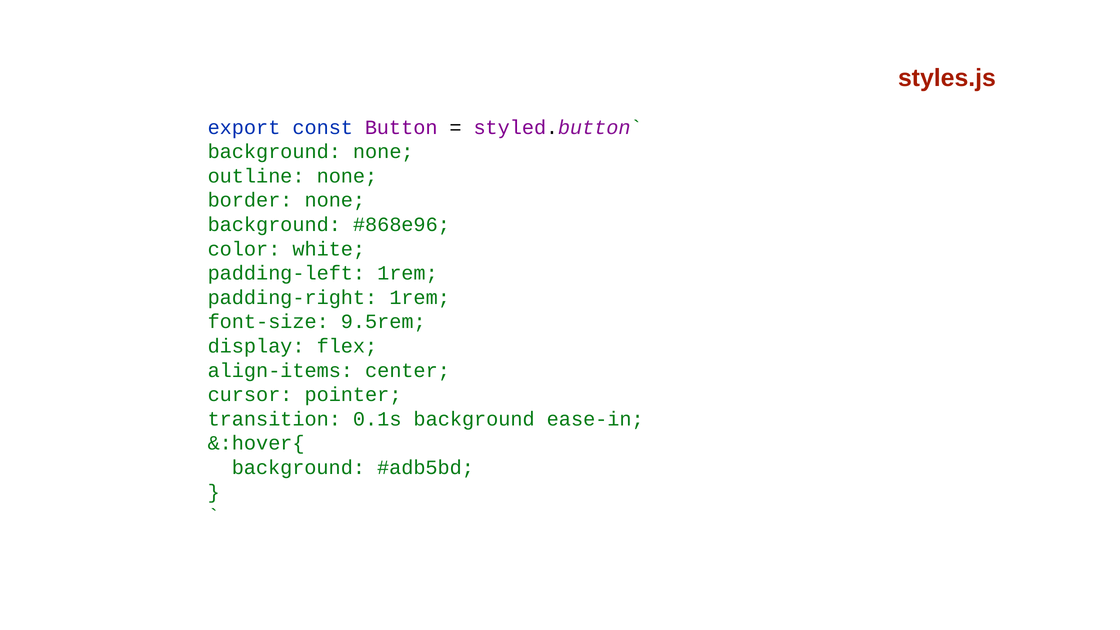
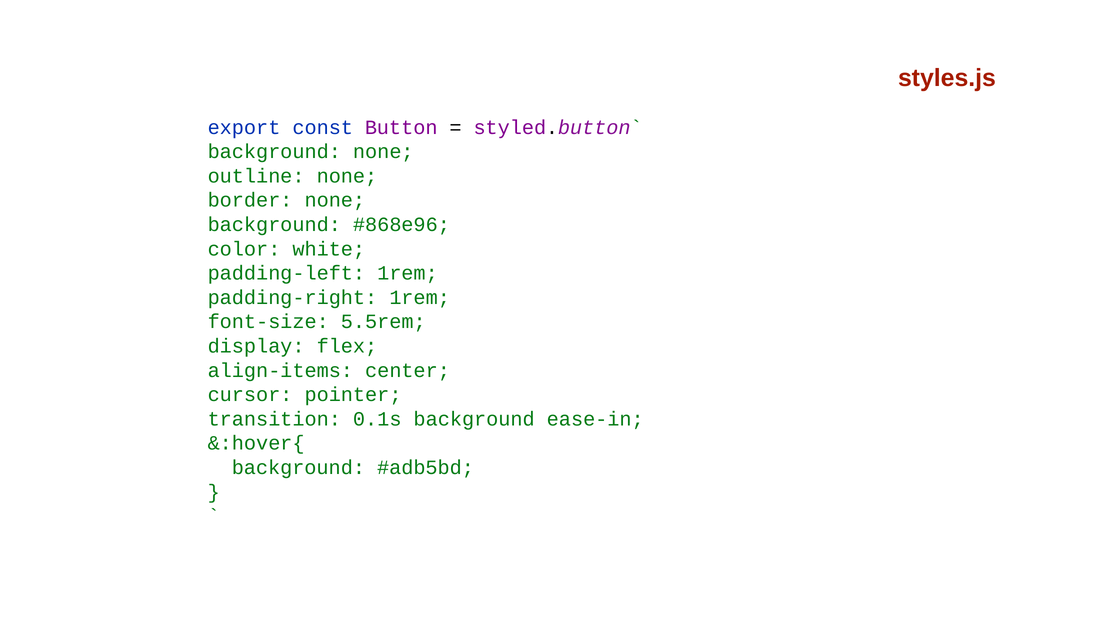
9.5rem: 9.5rem -> 5.5rem
